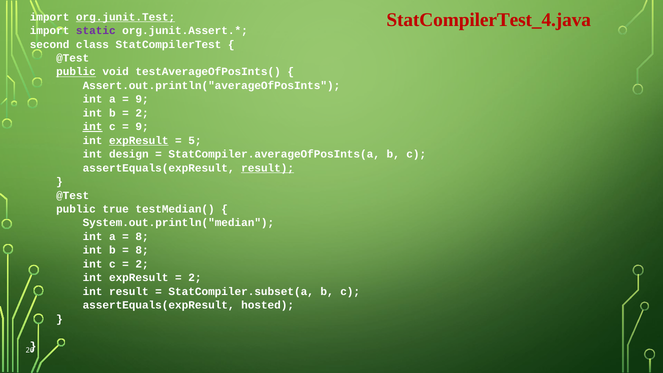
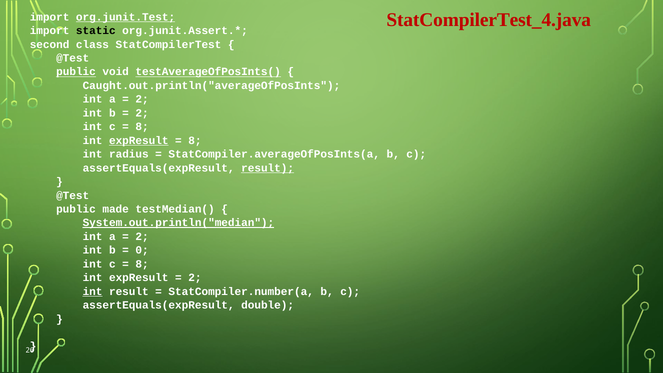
static colour: purple -> black
testAverageOfPosInts( underline: none -> present
Assert.out.println("averageOfPosInts: Assert.out.println("averageOfPosInts -> Caught.out.println("averageOfPosInts
9 at (142, 99): 9 -> 2
int at (93, 127) underline: present -> none
9 at (142, 127): 9 -> 8
5 at (195, 140): 5 -> 8
design: design -> radius
true: true -> made
System.out.println("median underline: none -> present
8 at (142, 237): 8 -> 2
8 at (142, 250): 8 -> 0
2 at (142, 264): 2 -> 8
int at (93, 291) underline: none -> present
StatCompiler.subset(a: StatCompiler.subset(a -> StatCompiler.number(a
hosted: hosted -> double
